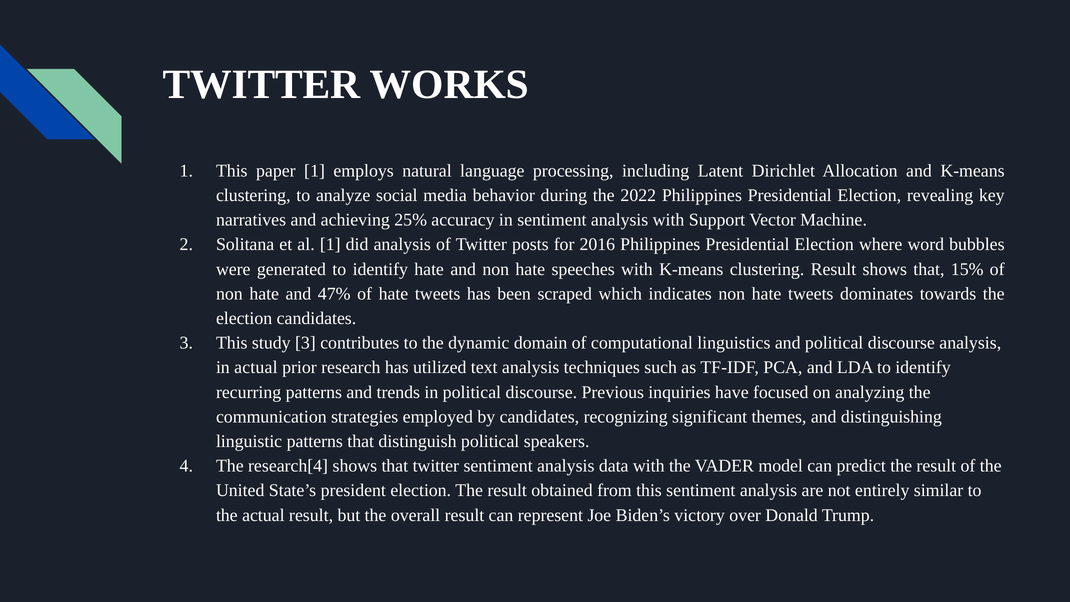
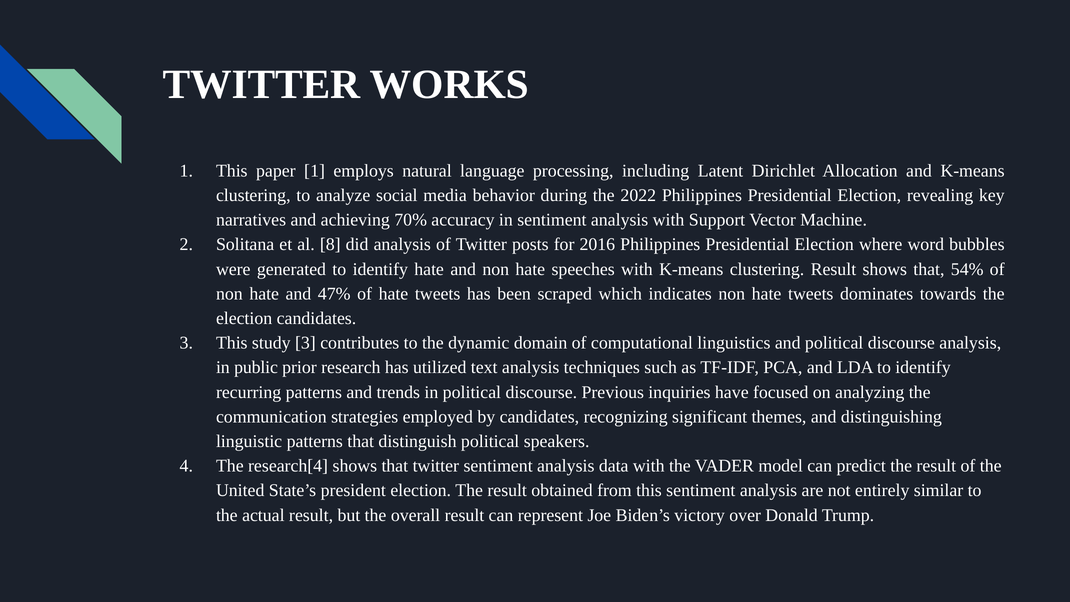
25%: 25% -> 70%
al 1: 1 -> 8
15%: 15% -> 54%
in actual: actual -> public
